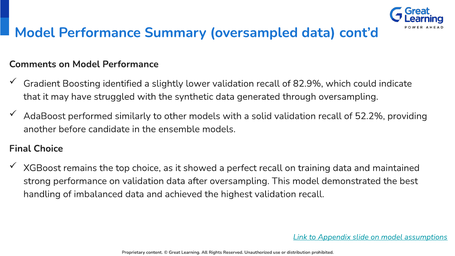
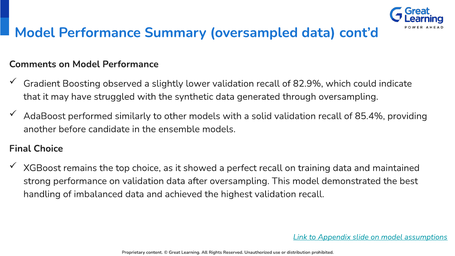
identified: identified -> observed
52.2%: 52.2% -> 85.4%
